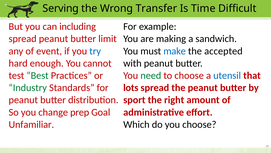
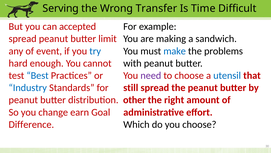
including: including -> accepted
accepted: accepted -> problems
Best colour: green -> blue
need colour: green -> purple
Industry colour: green -> blue
lots: lots -> still
sport: sport -> other
prep: prep -> earn
Unfamiliar: Unfamiliar -> Difference
